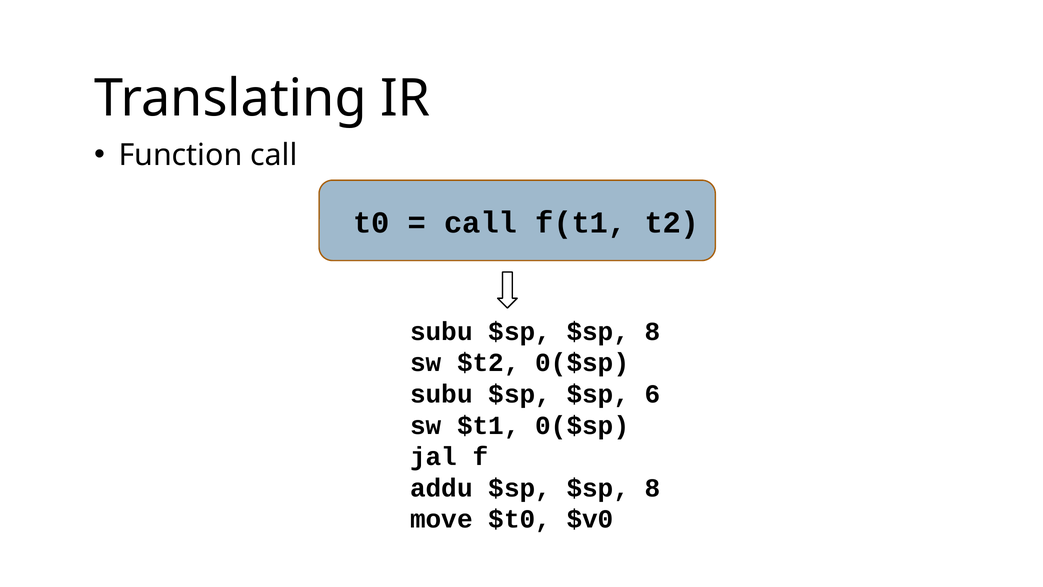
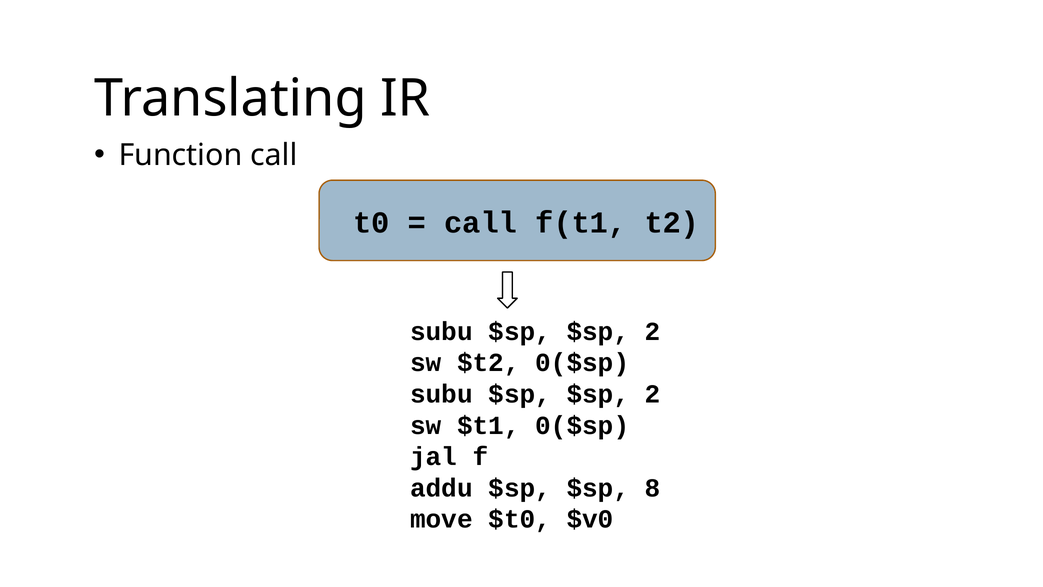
8 at (653, 331): 8 -> 2
6 at (653, 394): 6 -> 2
